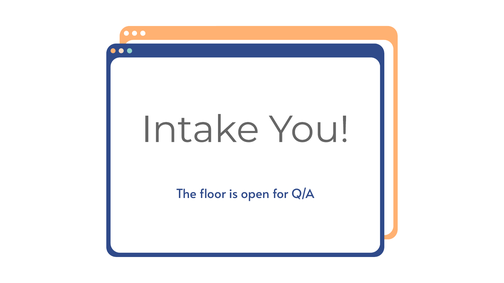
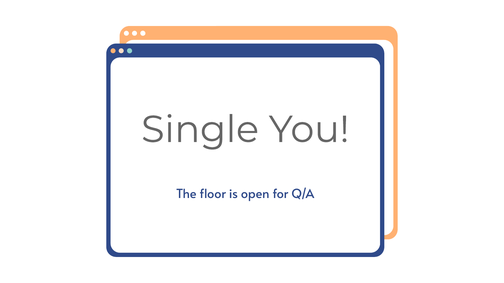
Intake: Intake -> Single
